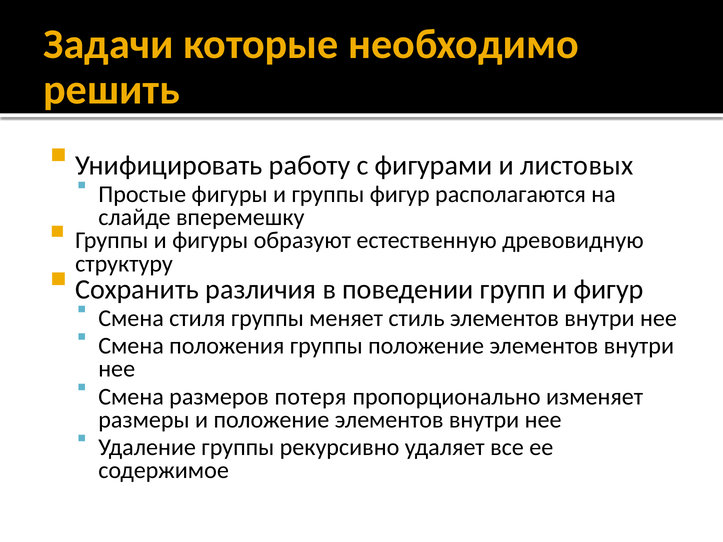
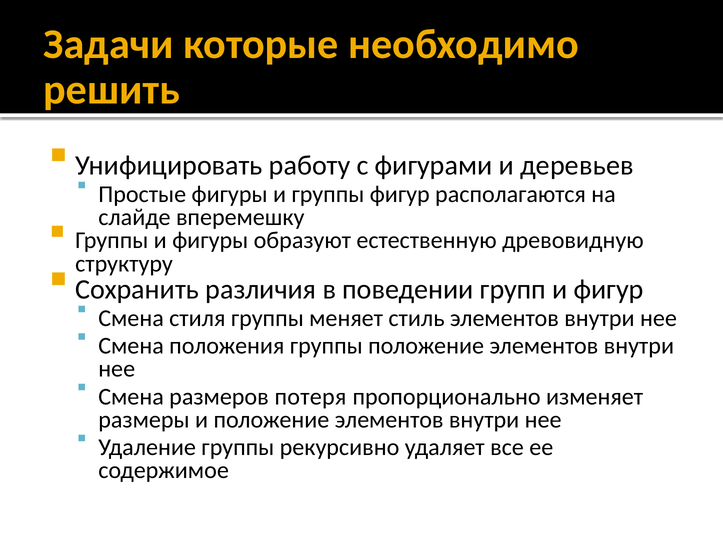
листовых: листовых -> деревьев
